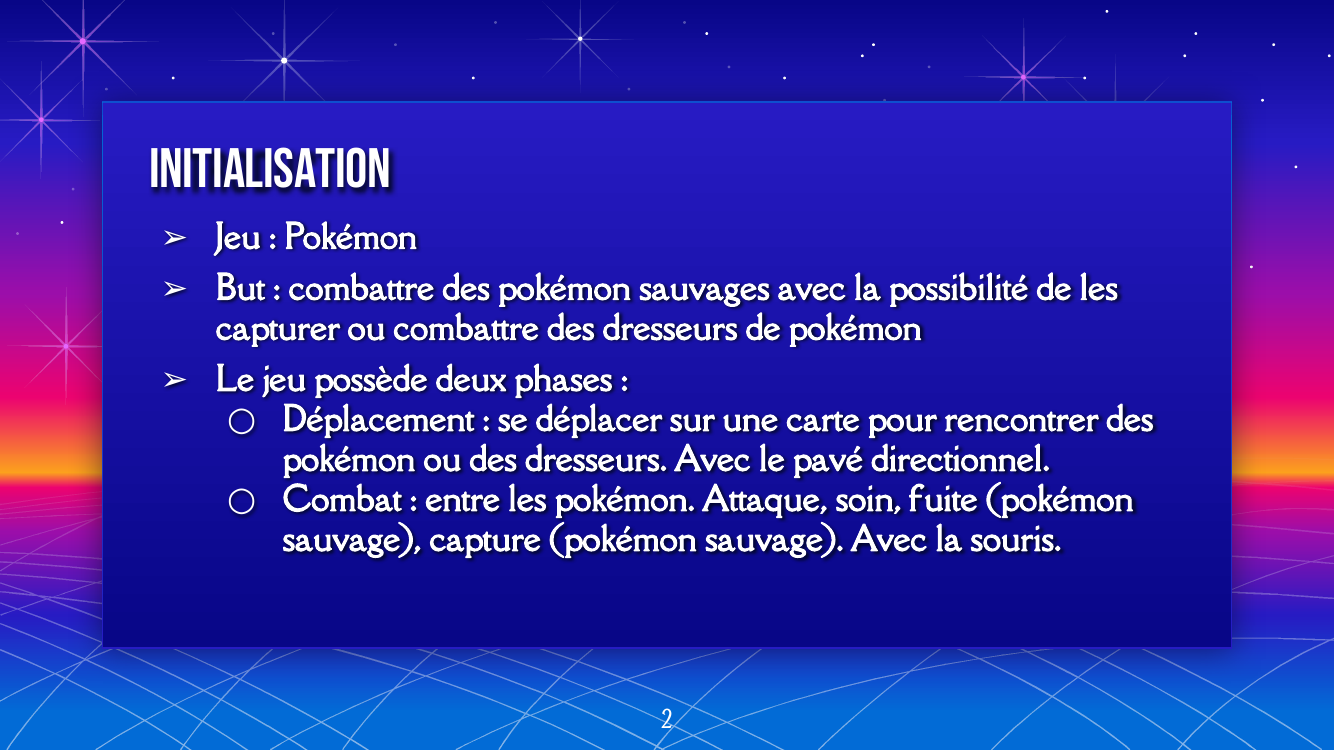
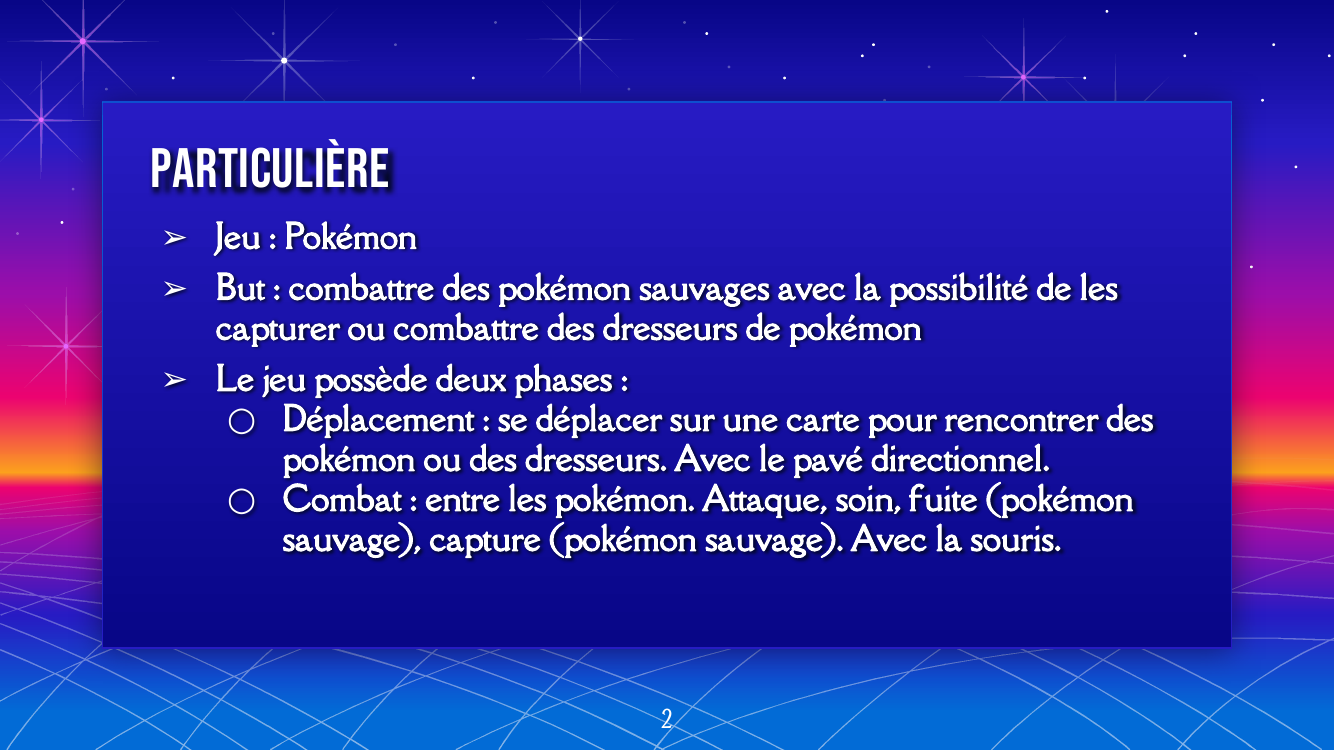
Initialisation: Initialisation -> Particulière
